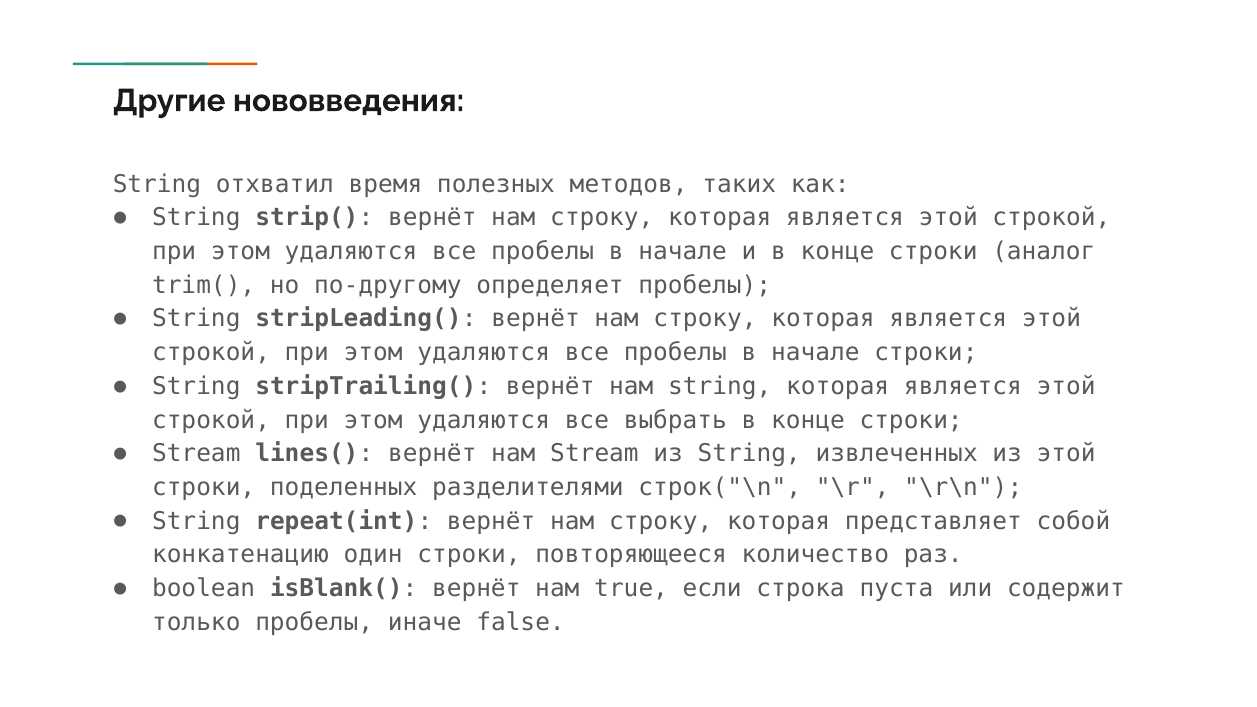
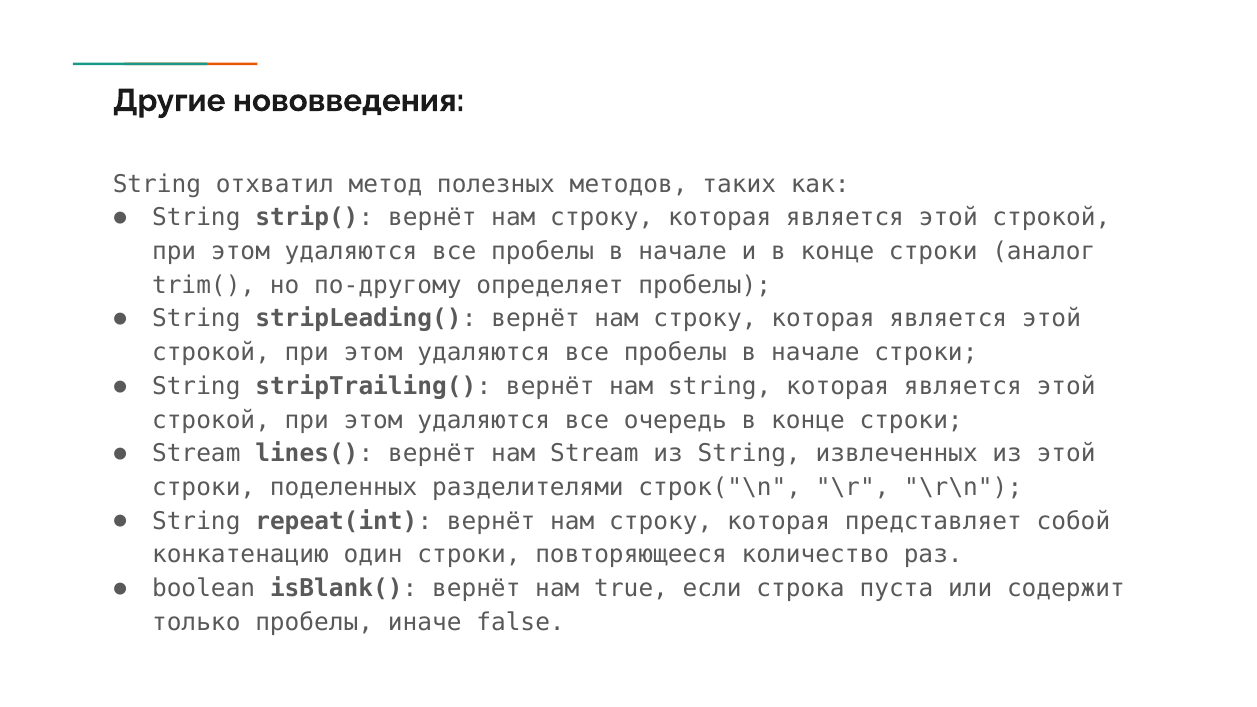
время: время -> метод
выбрать: выбрать -> очередь
